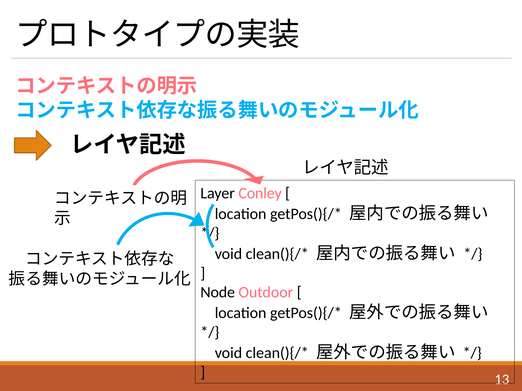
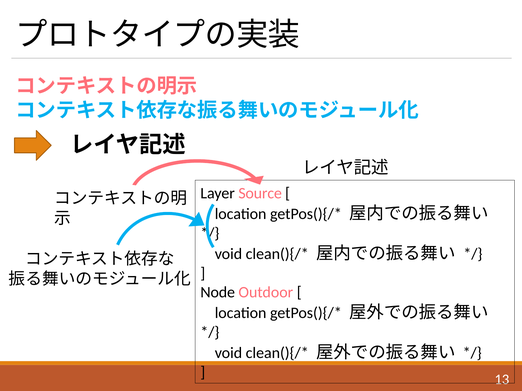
Conley: Conley -> Source
